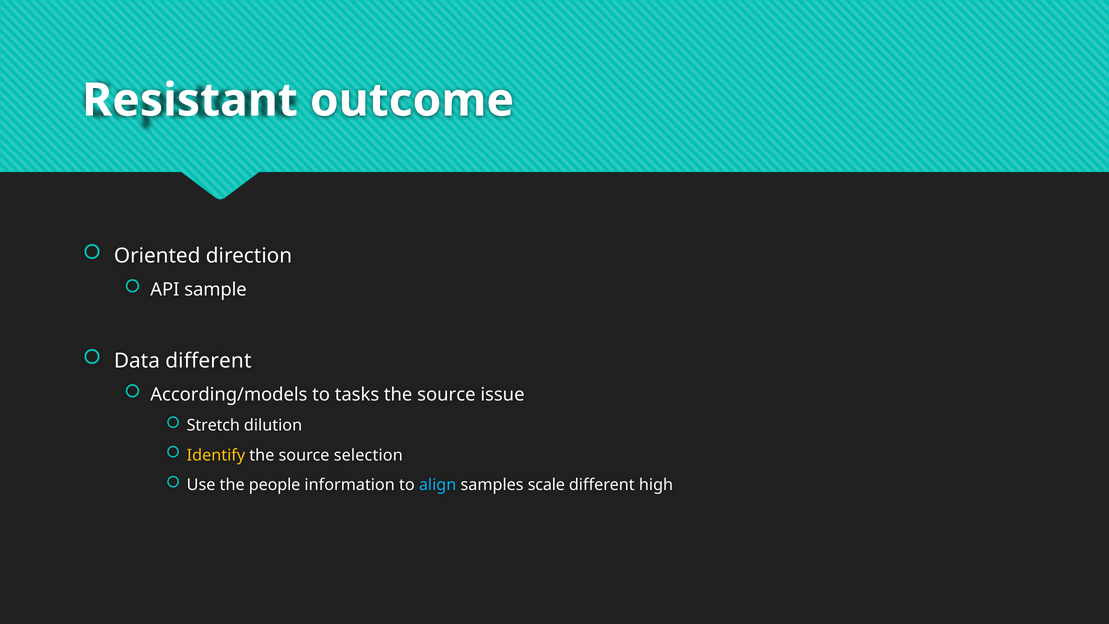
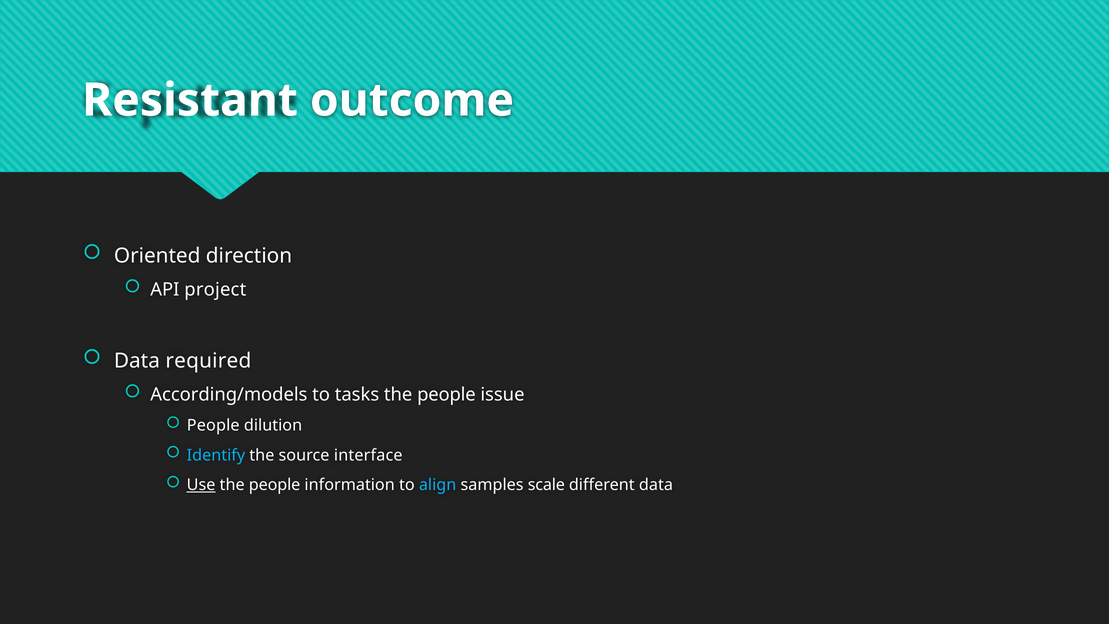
sample: sample -> project
Data different: different -> required
source at (446, 395): source -> people
Stretch at (213, 425): Stretch -> People
Identify colour: yellow -> light blue
selection: selection -> interface
Use underline: none -> present
different high: high -> data
